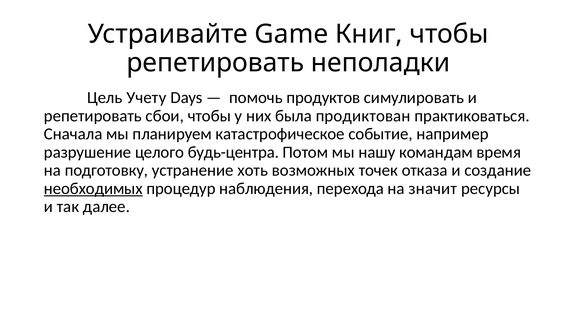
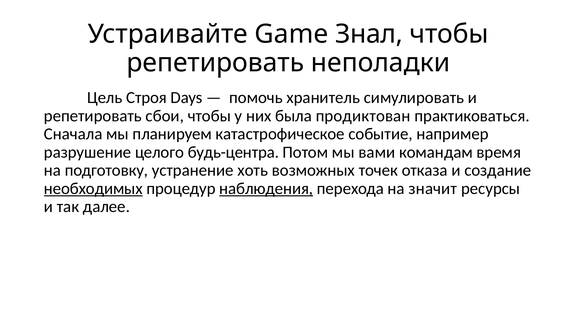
Книг: Книг -> Знал
Учету: Учету -> Строя
продуктов: продуктов -> хранитель
нашу: нашу -> вами
наблюдения underline: none -> present
